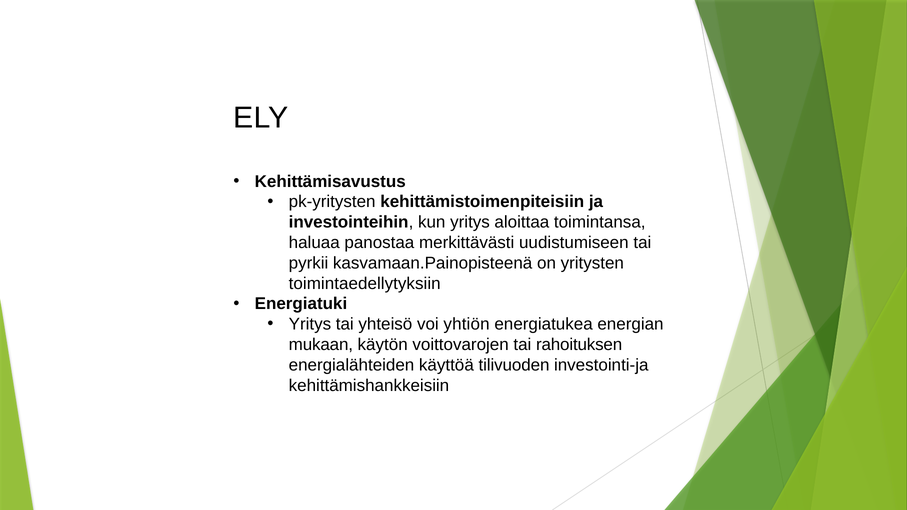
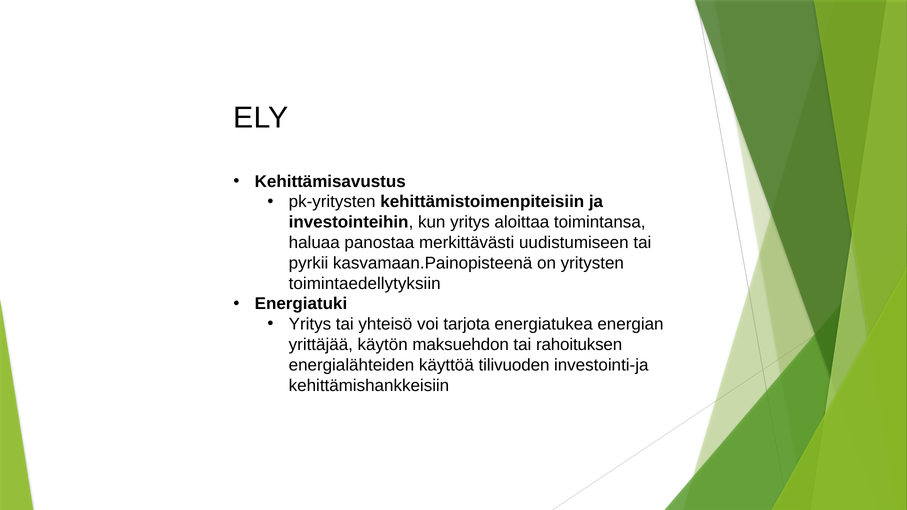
yhtiön: yhtiön -> tarjota
mukaan: mukaan -> yrittäjää
voittovarojen: voittovarojen -> maksuehdon
